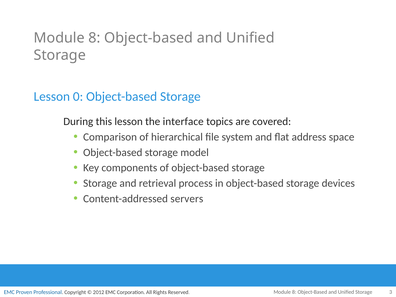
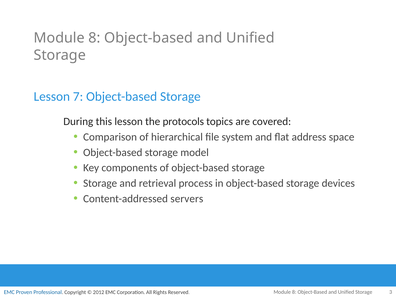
0: 0 -> 7
interface: interface -> protocols
